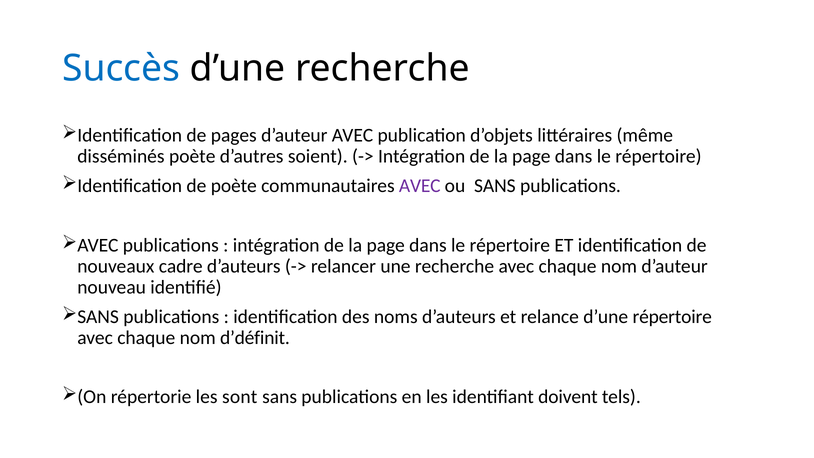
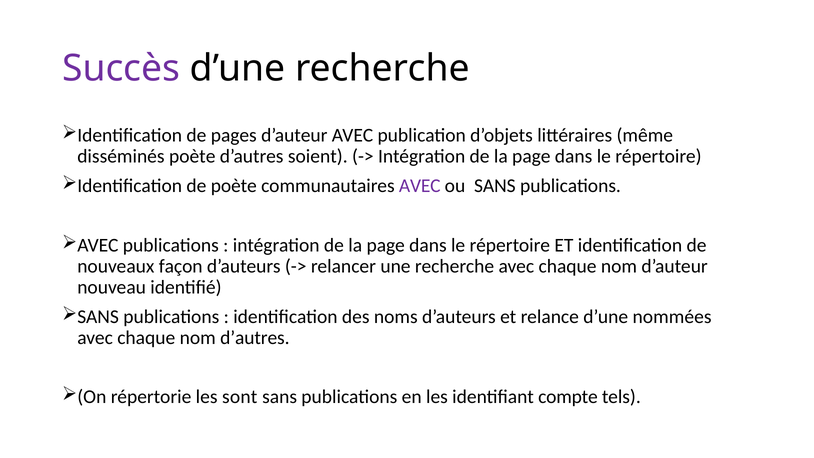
Succès colour: blue -> purple
cadre: cadre -> façon
d’une répertoire: répertoire -> nommées
nom d’définit: d’définit -> d’autres
doivent: doivent -> compte
